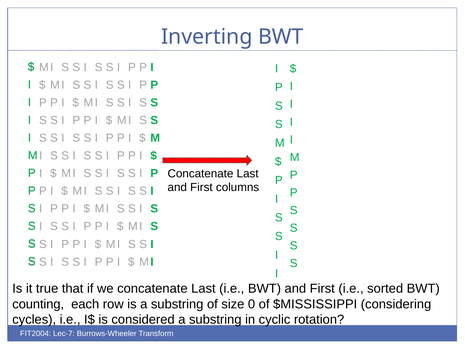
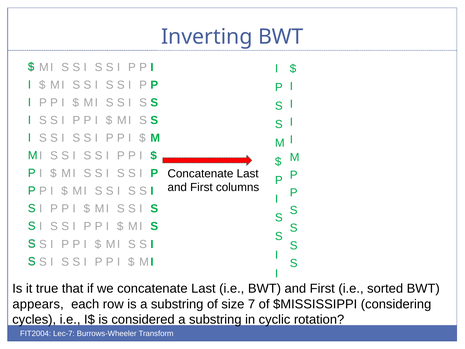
counting: counting -> appears
0: 0 -> 7
